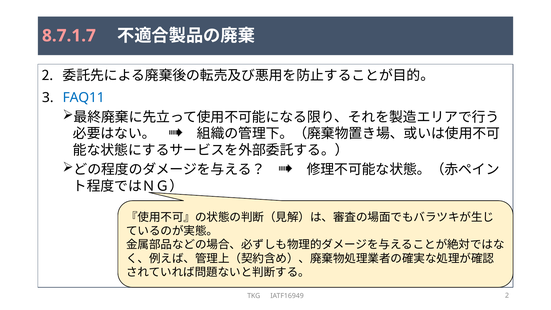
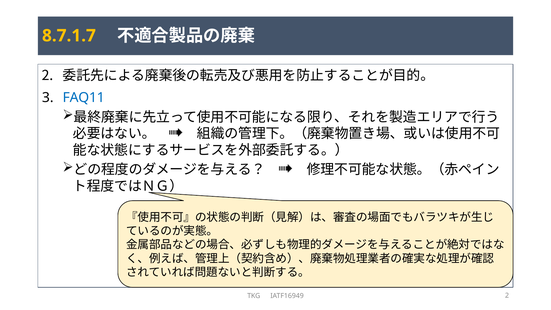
8.7.1.7 colour: pink -> yellow
